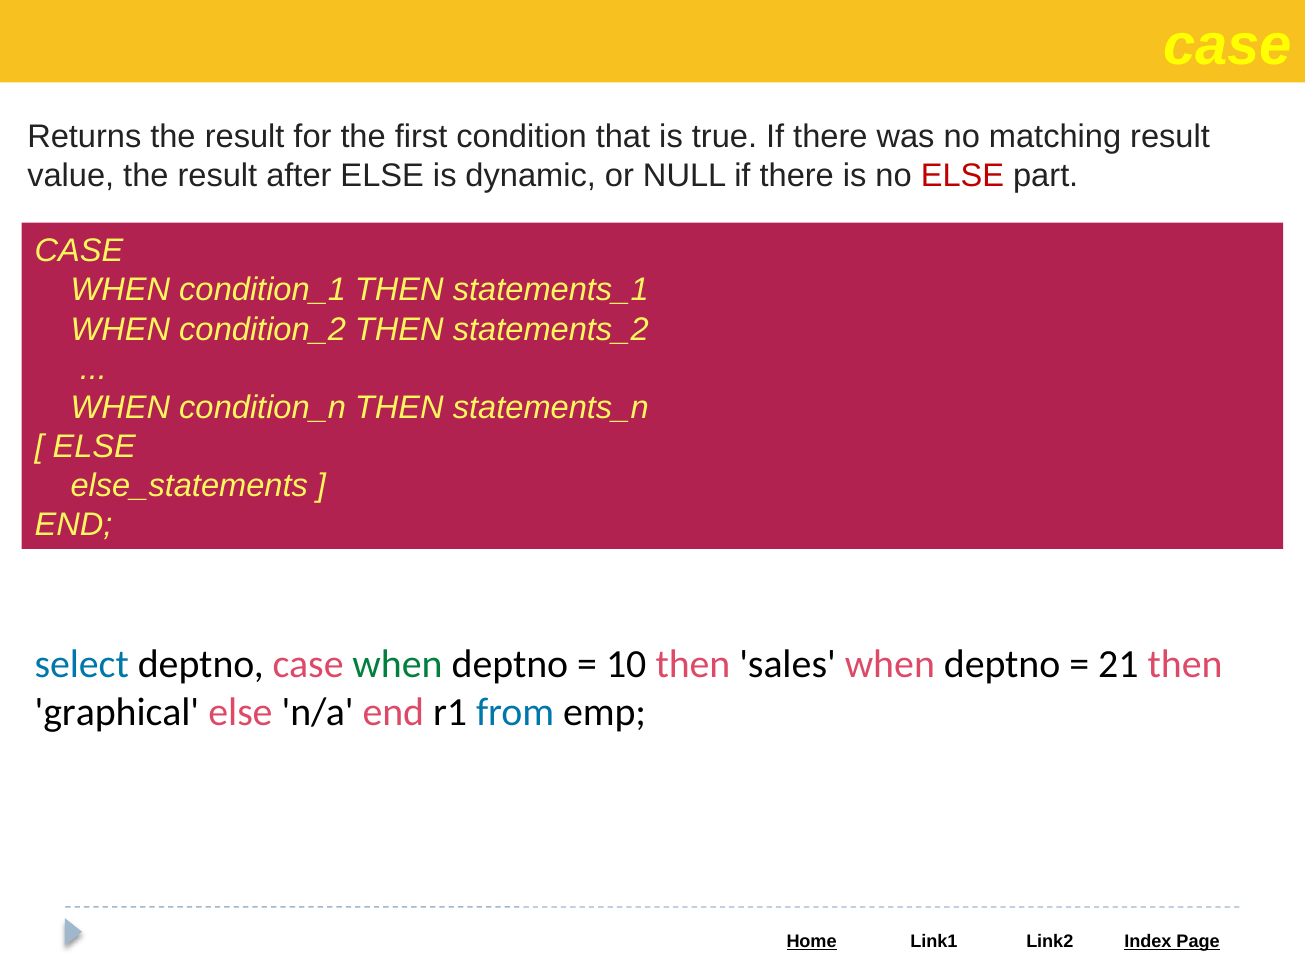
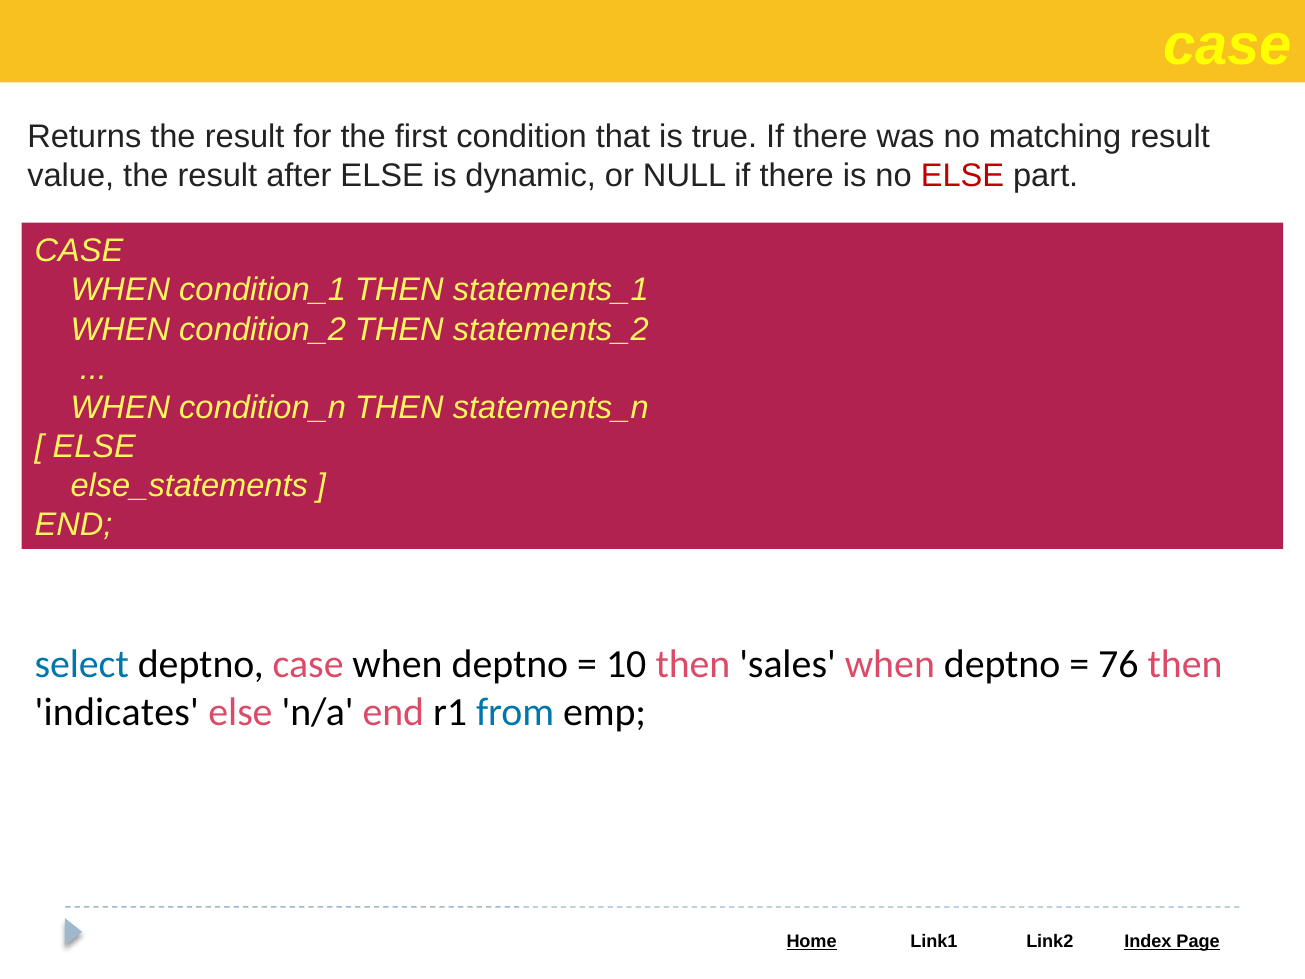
when at (398, 664) colour: green -> black
21: 21 -> 76
graphical: graphical -> indicates
